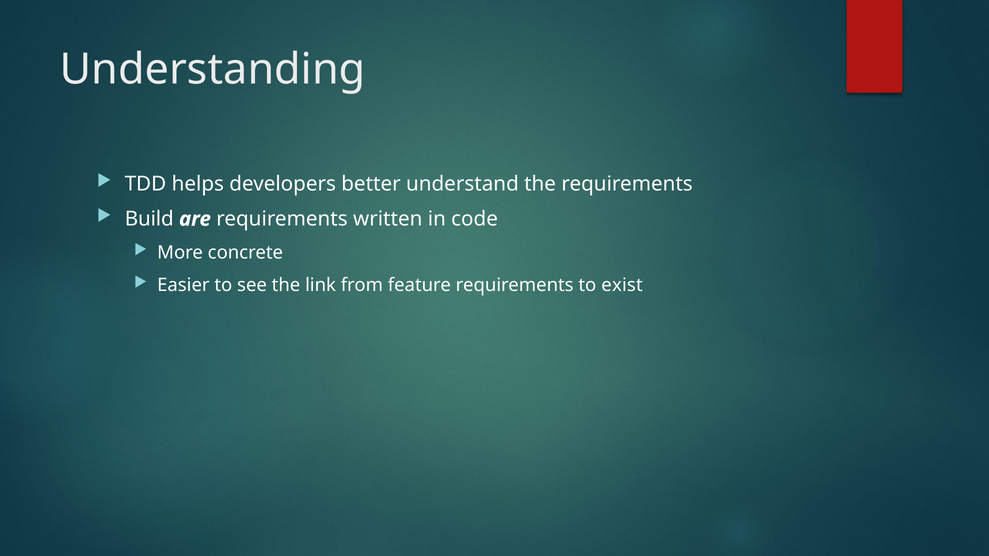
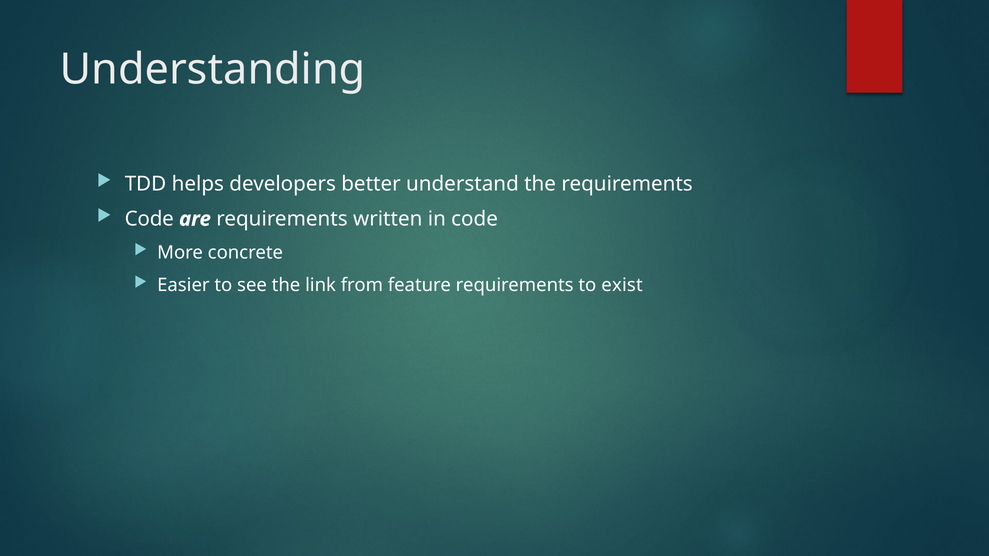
Build at (149, 219): Build -> Code
